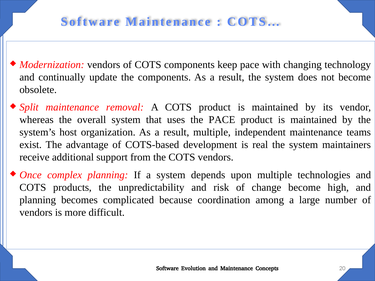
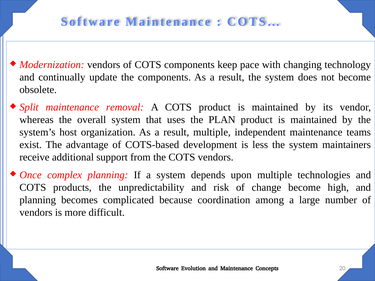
the PACE: PACE -> PLAN
real: real -> less
